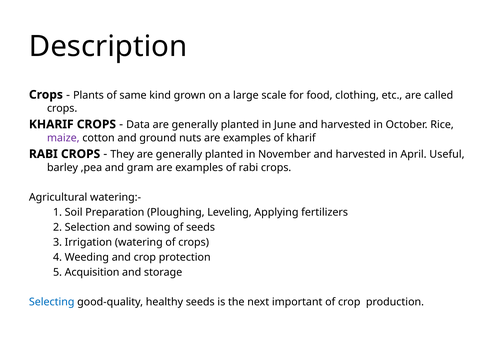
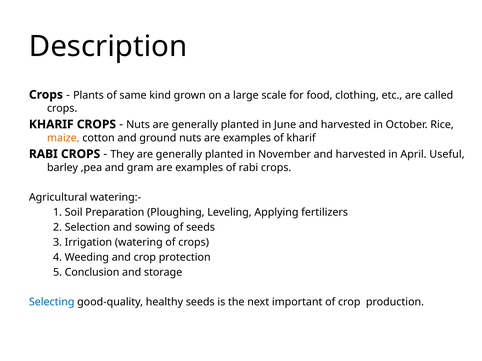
Data at (138, 125): Data -> Nuts
maize colour: purple -> orange
Acquisition: Acquisition -> Conclusion
